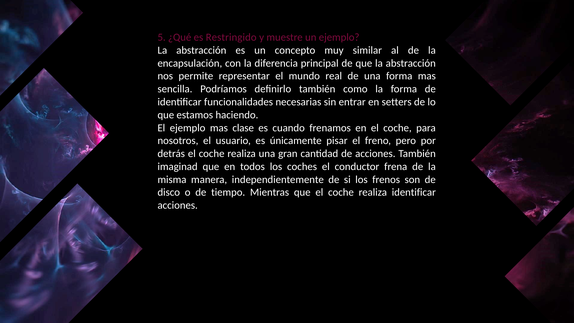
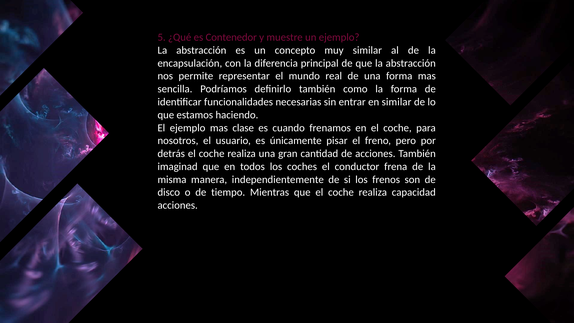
Restringido: Restringido -> Contenedor
en setters: setters -> similar
realiza identificar: identificar -> capacidad
